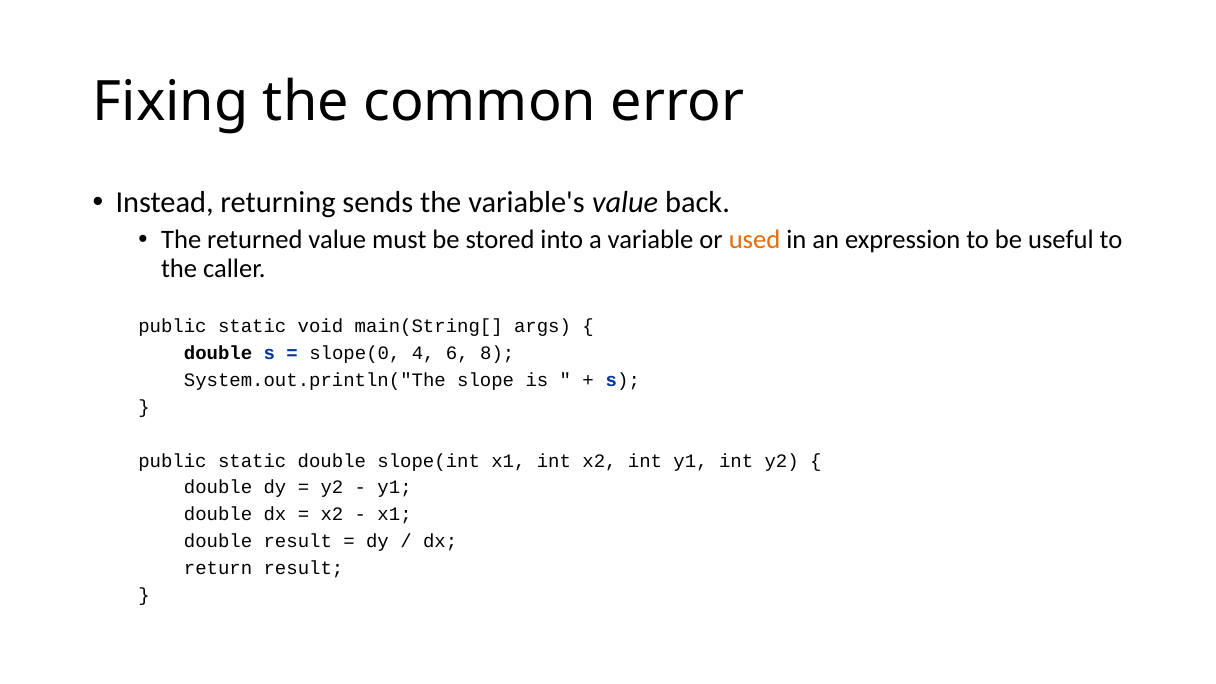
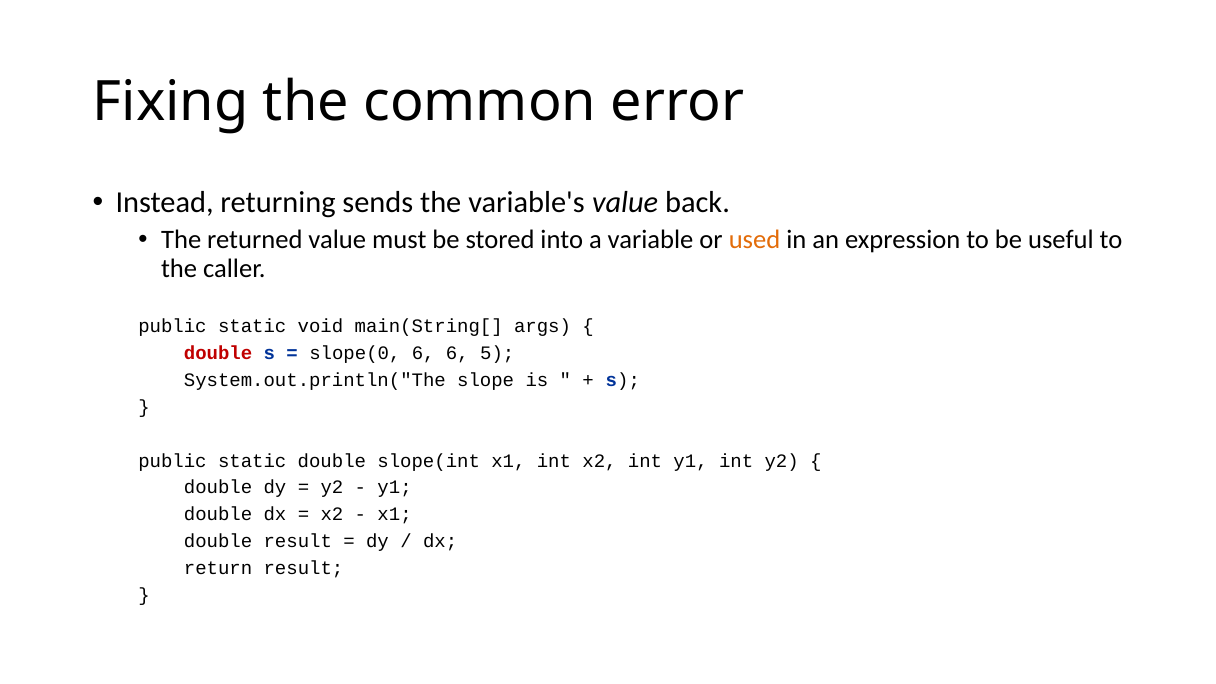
double at (218, 353) colour: black -> red
slope(0 4: 4 -> 6
8: 8 -> 5
